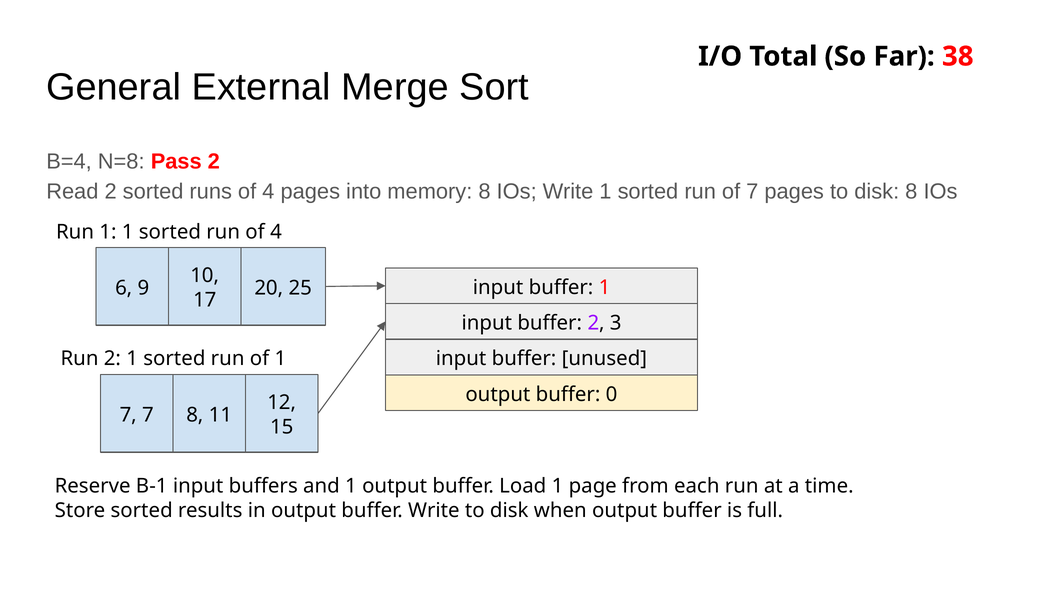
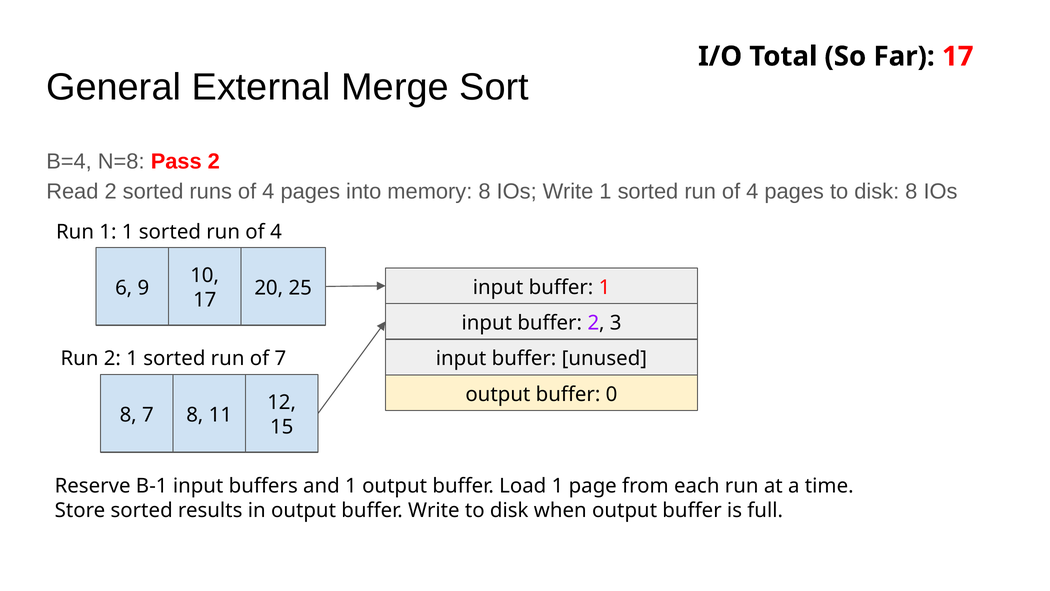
Far 38: 38 -> 17
7 at (752, 192): 7 -> 4
of 1: 1 -> 7
7 at (128, 415): 7 -> 8
